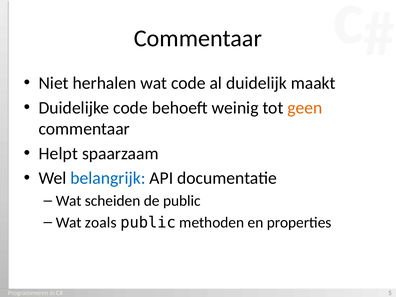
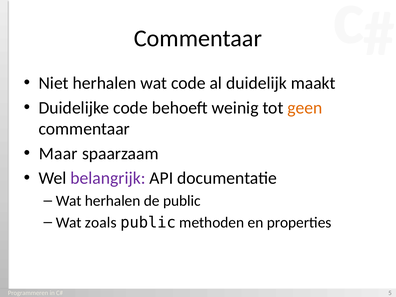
Helpt: Helpt -> Maar
belangrijk colour: blue -> purple
Wat scheiden: scheiden -> herhalen
